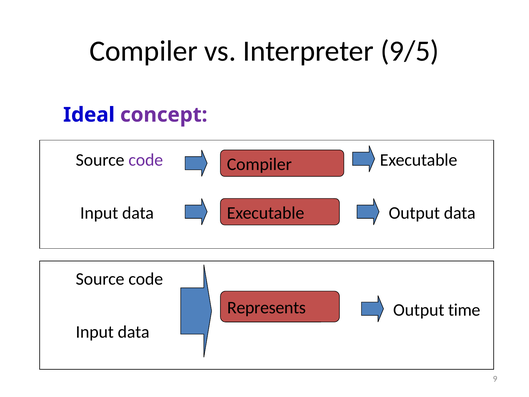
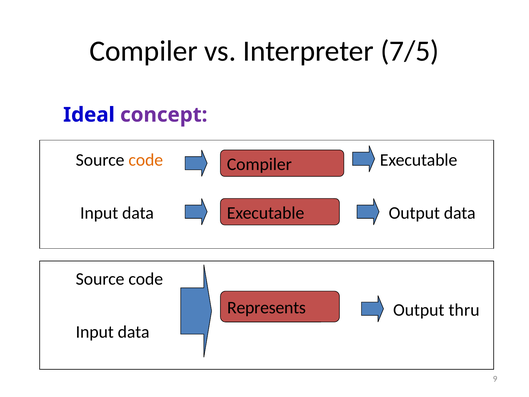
9/5: 9/5 -> 7/5
code at (146, 160) colour: purple -> orange
time: time -> thru
